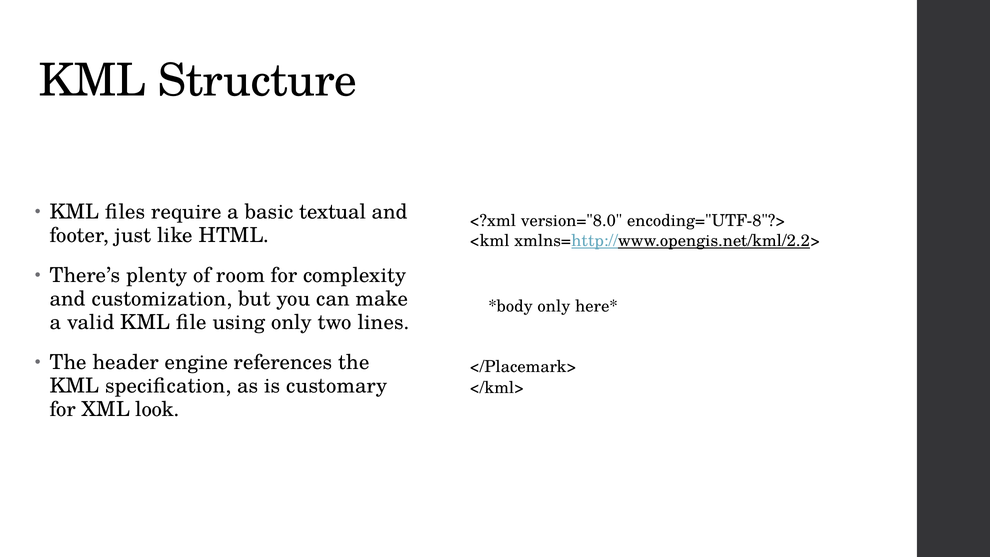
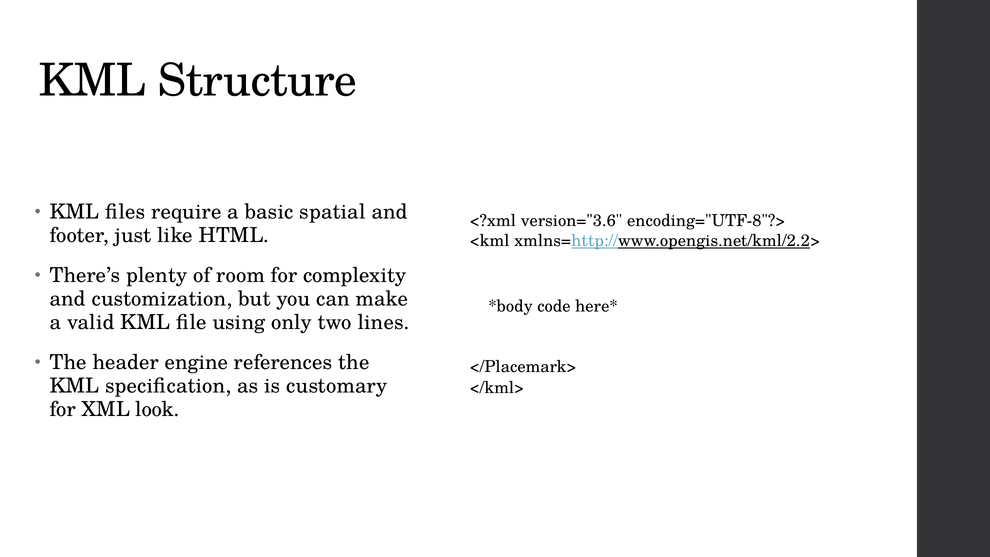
textual: textual -> spatial
version="8.0: version="8.0 -> version="3.6
only at (554, 306): only -> code
